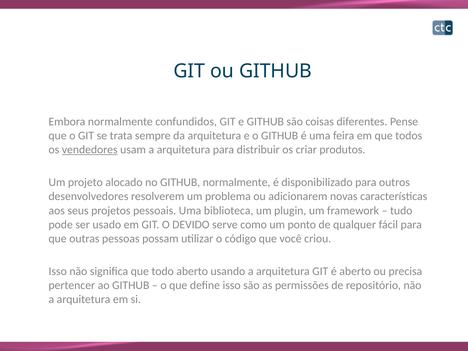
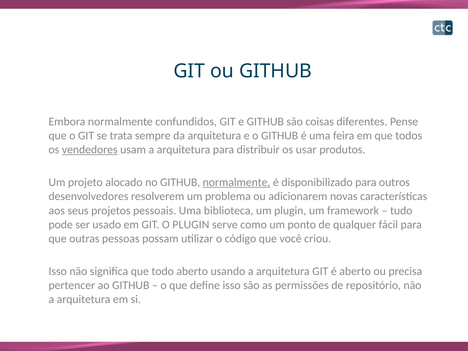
criar: criar -> usar
normalmente at (237, 182) underline: none -> present
O DEVIDO: DEVIDO -> PLUGIN
